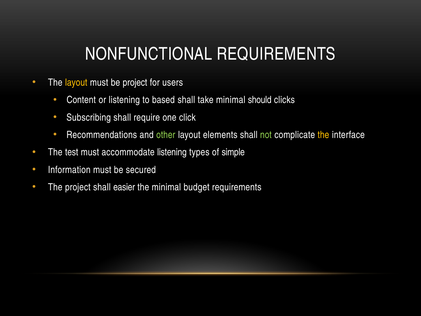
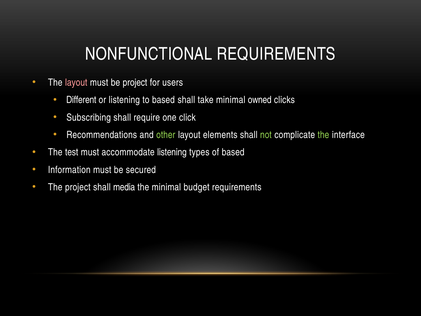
layout at (76, 82) colour: yellow -> pink
Content: Content -> Different
should: should -> owned
the at (323, 135) colour: yellow -> light green
of simple: simple -> based
easier: easier -> media
